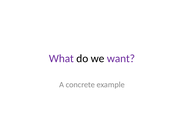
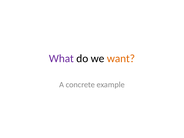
want colour: purple -> orange
